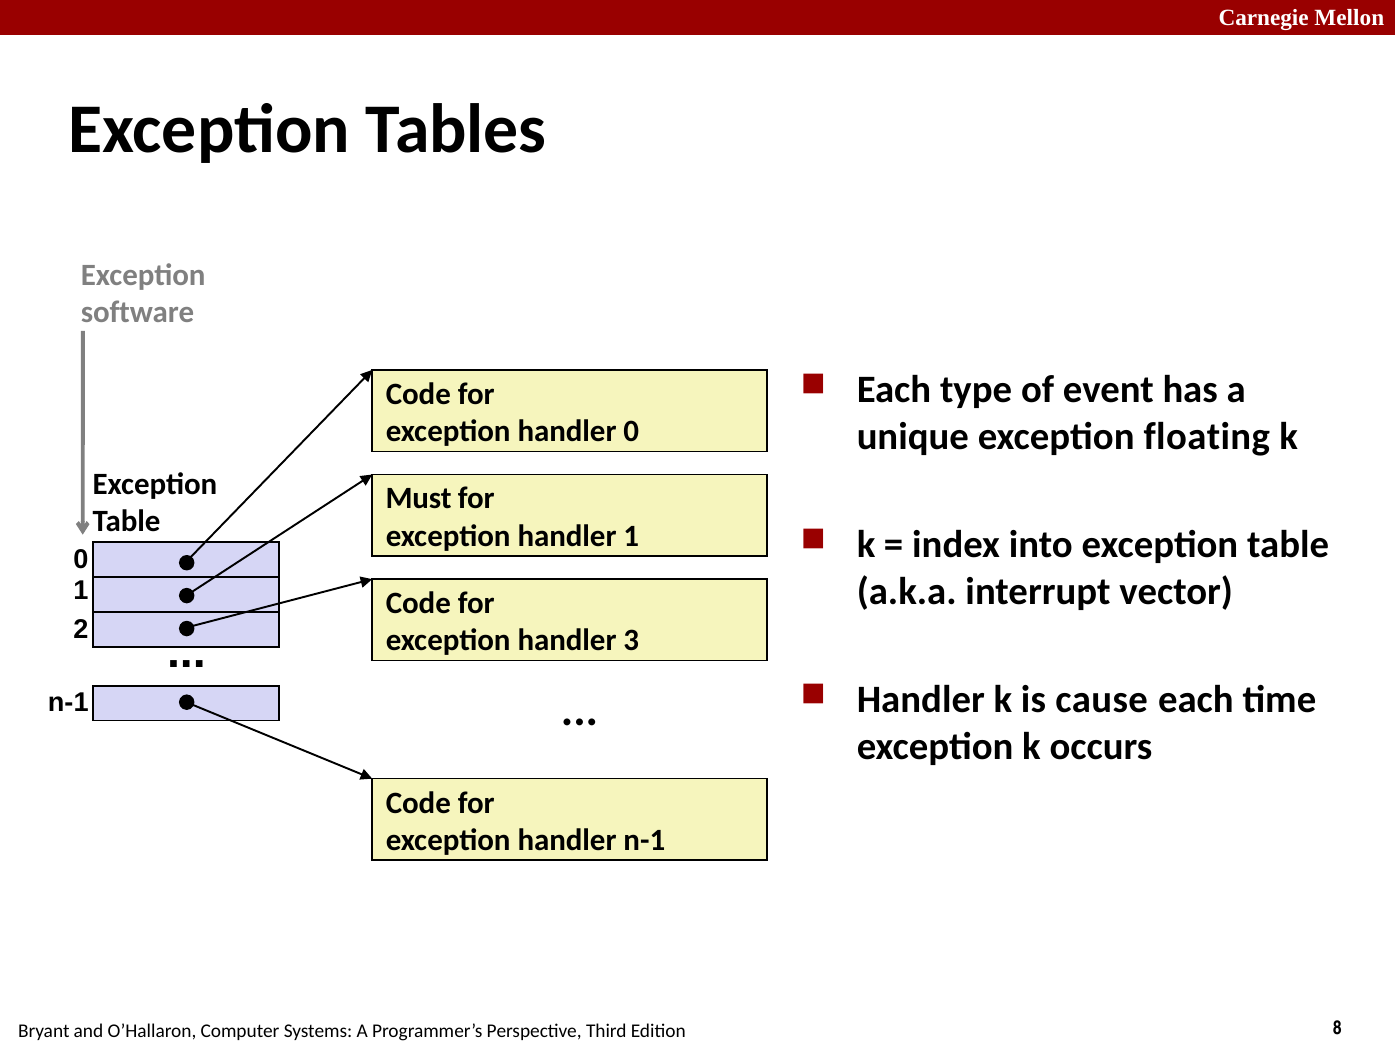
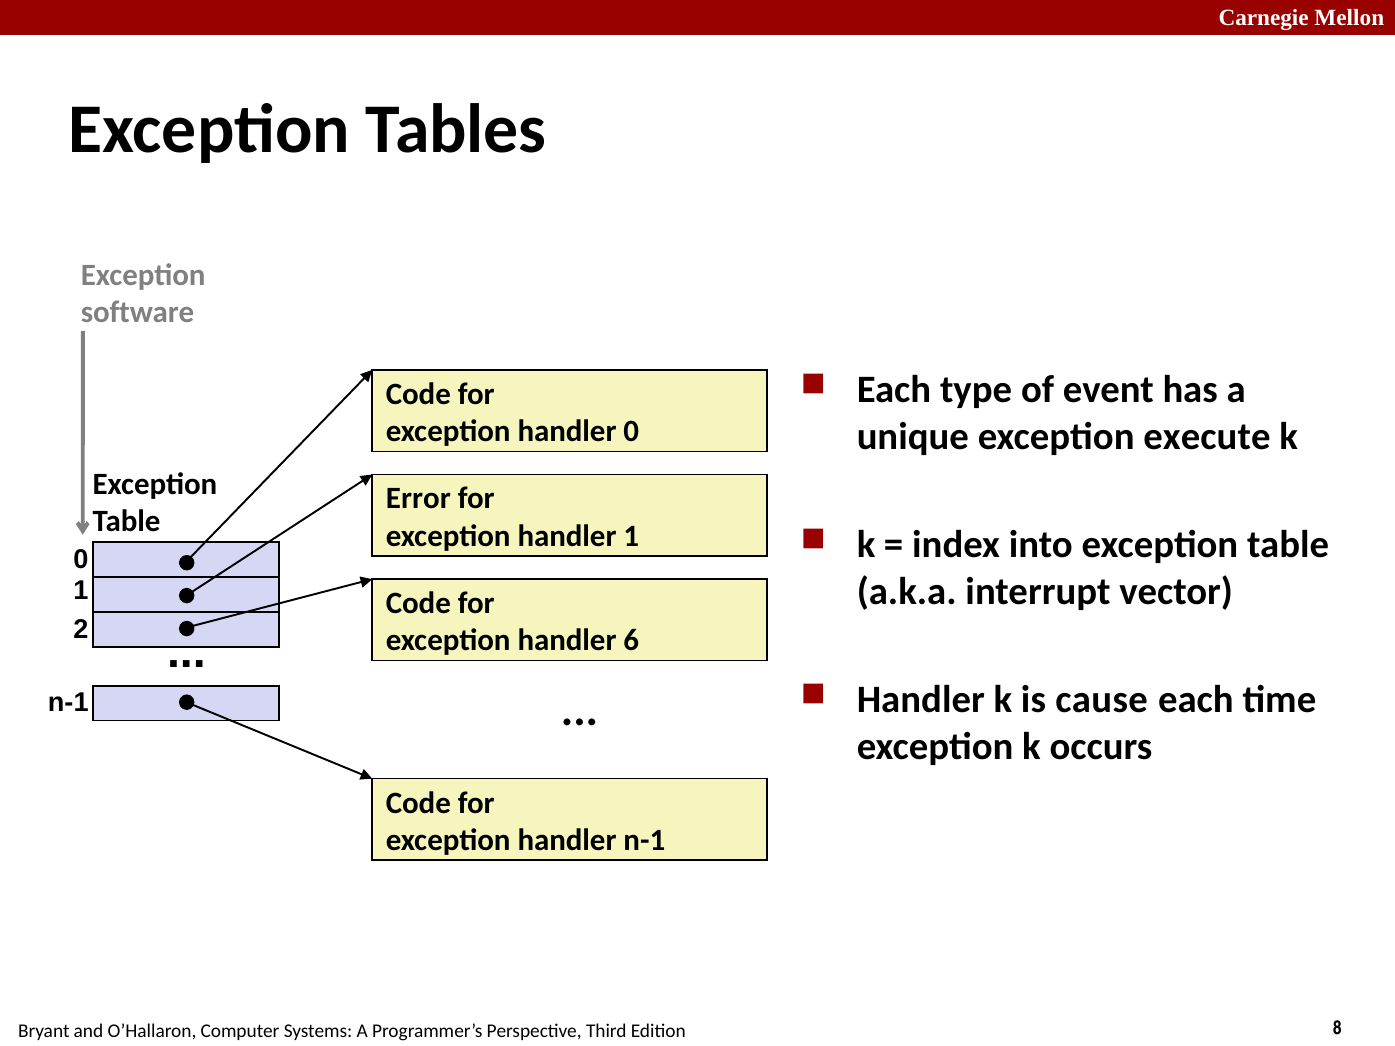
floating: floating -> execute
Must: Must -> Error
3: 3 -> 6
